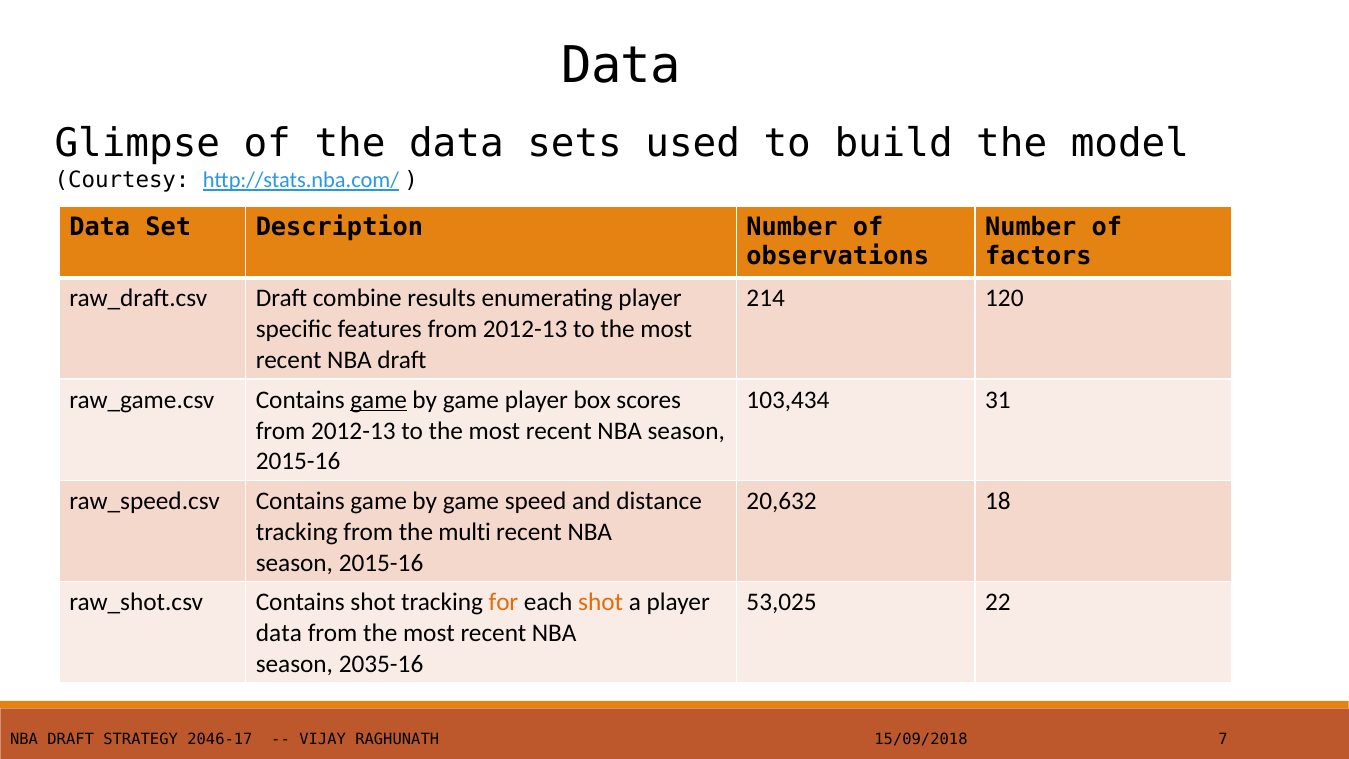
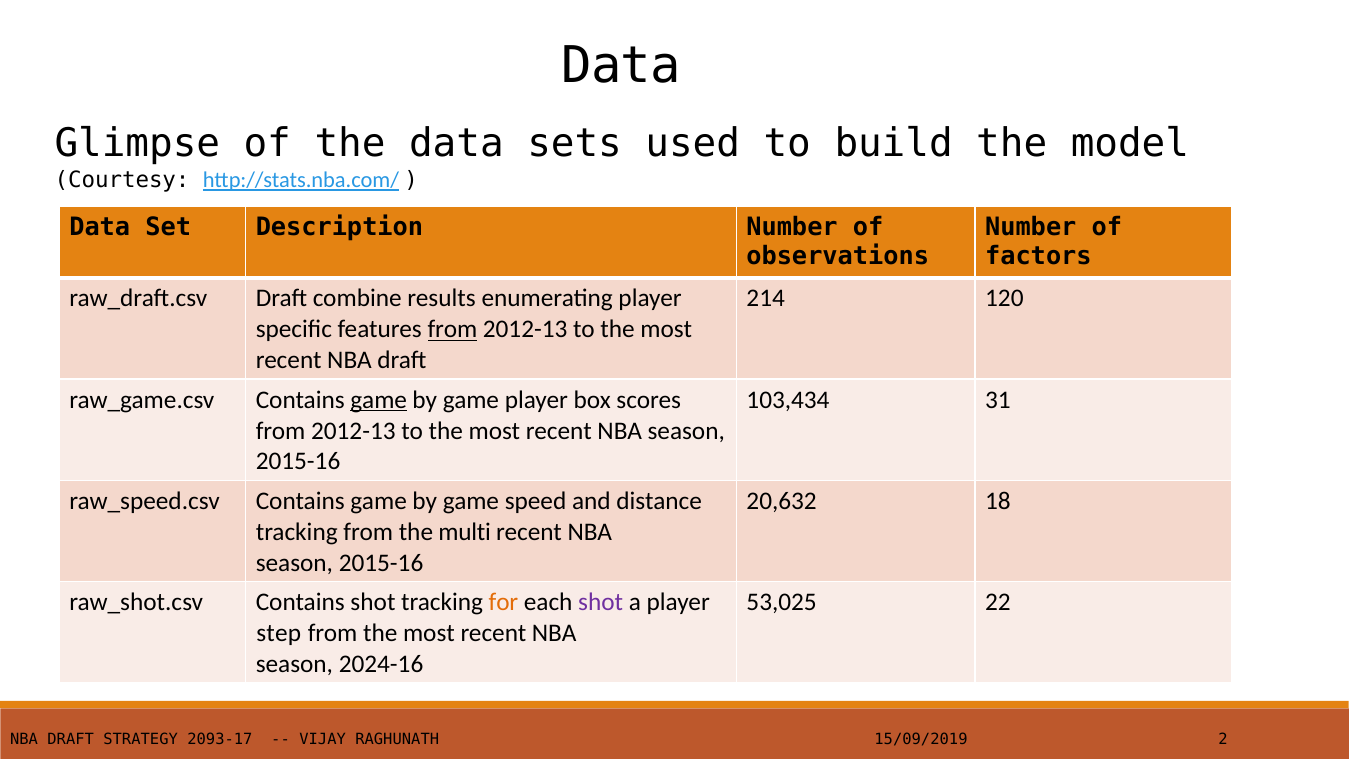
from at (452, 329) underline: none -> present
shot at (601, 602) colour: orange -> purple
data at (279, 633): data -> step
2035-16: 2035-16 -> 2024-16
2046-17: 2046-17 -> 2093-17
15/09/2018: 15/09/2018 -> 15/09/2019
7: 7 -> 2
